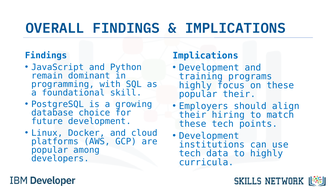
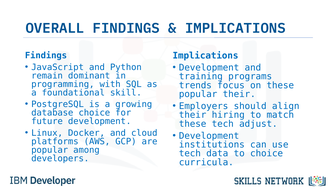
highly at (195, 85): highly -> trends
points: points -> adjust
to highly: highly -> choice
